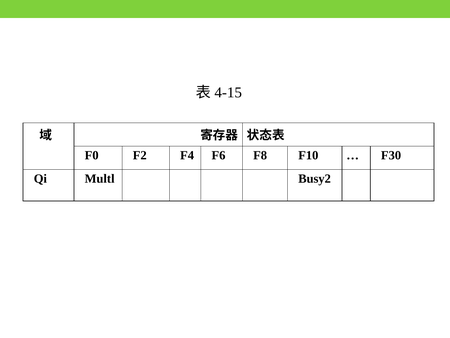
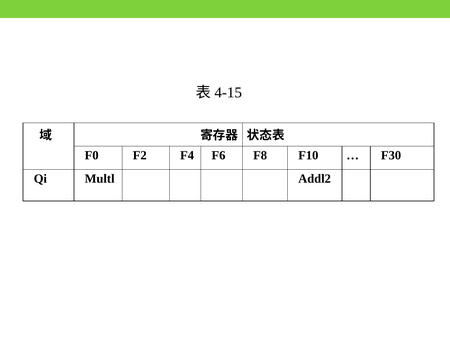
Busy2: Busy2 -> Addl2
